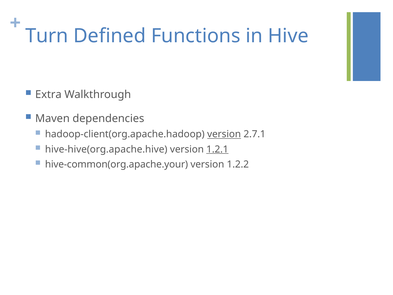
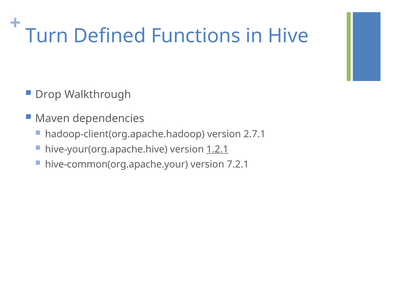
Extra: Extra -> Drop
version at (224, 134) underline: present -> none
hive-hive(org.apache.hive: hive-hive(org.apache.hive -> hive-your(org.apache.hive
1.2.2: 1.2.2 -> 7.2.1
